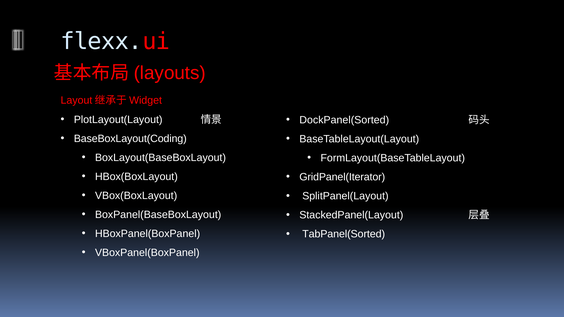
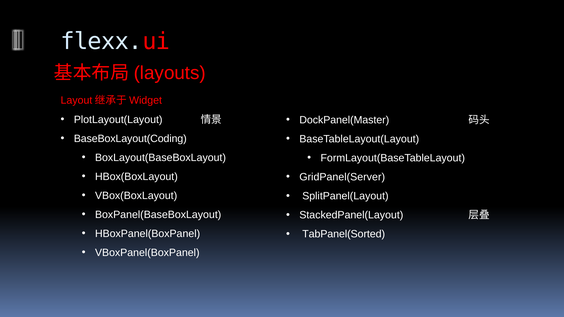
DockPanel(Sorted: DockPanel(Sorted -> DockPanel(Master
GridPanel(Iterator: GridPanel(Iterator -> GridPanel(Server
